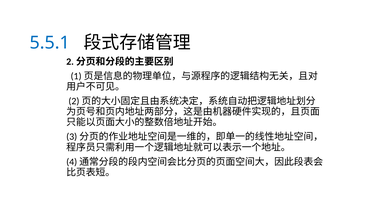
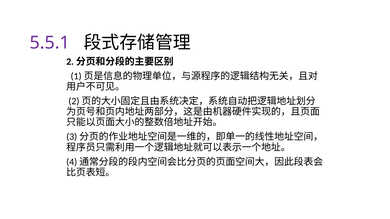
5.5.1 colour: blue -> purple
